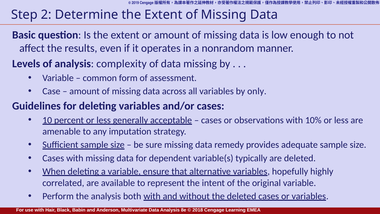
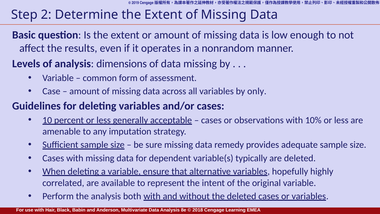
complexity: complexity -> dimensions
